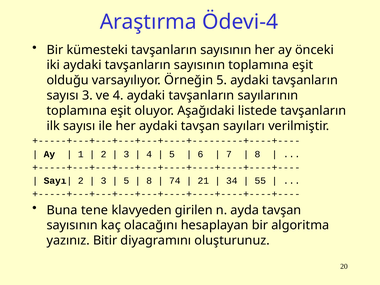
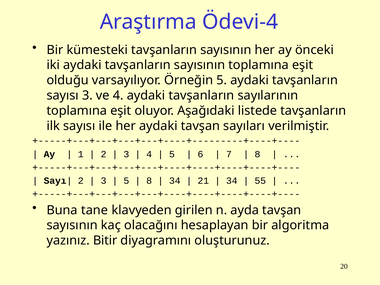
74 at (175, 181): 74 -> 34
tene: tene -> tane
